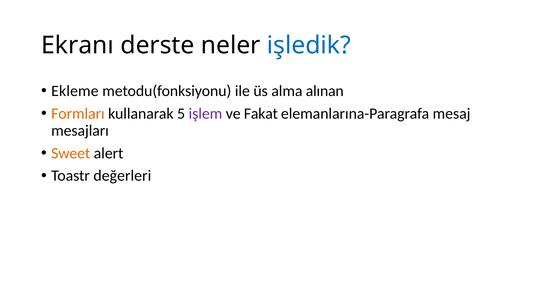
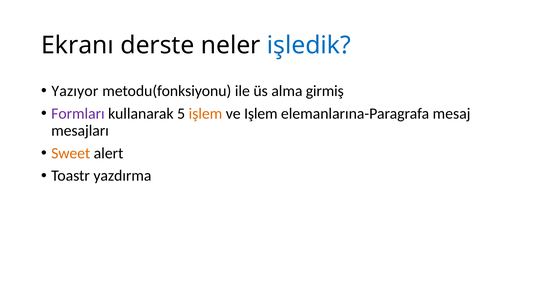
Ekleme: Ekleme -> Yazıyor
alınan: alınan -> girmiş
Formları colour: orange -> purple
işlem at (205, 114) colour: purple -> orange
ve Fakat: Fakat -> Işlem
değerleri: değerleri -> yazdırma
